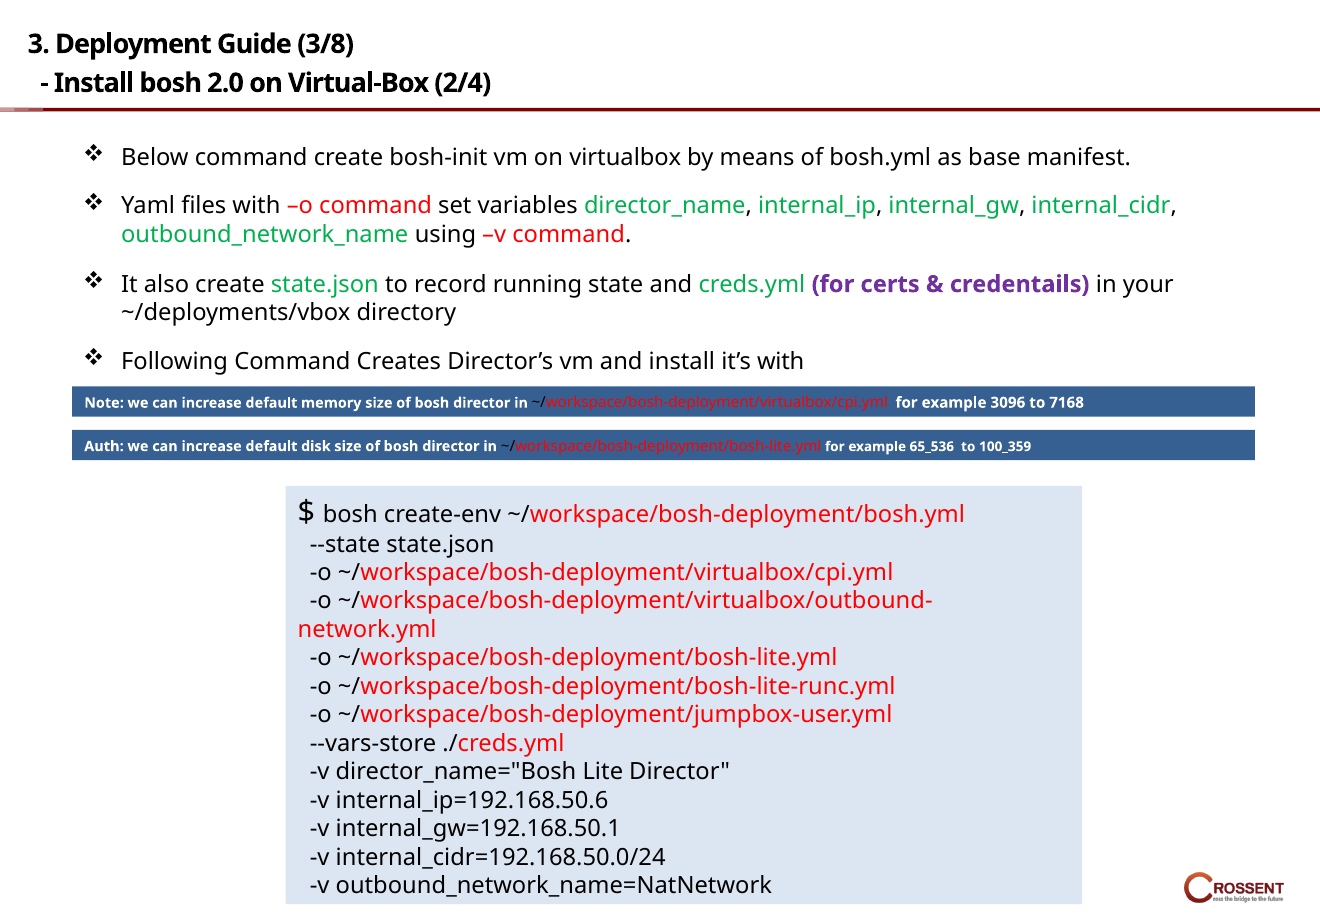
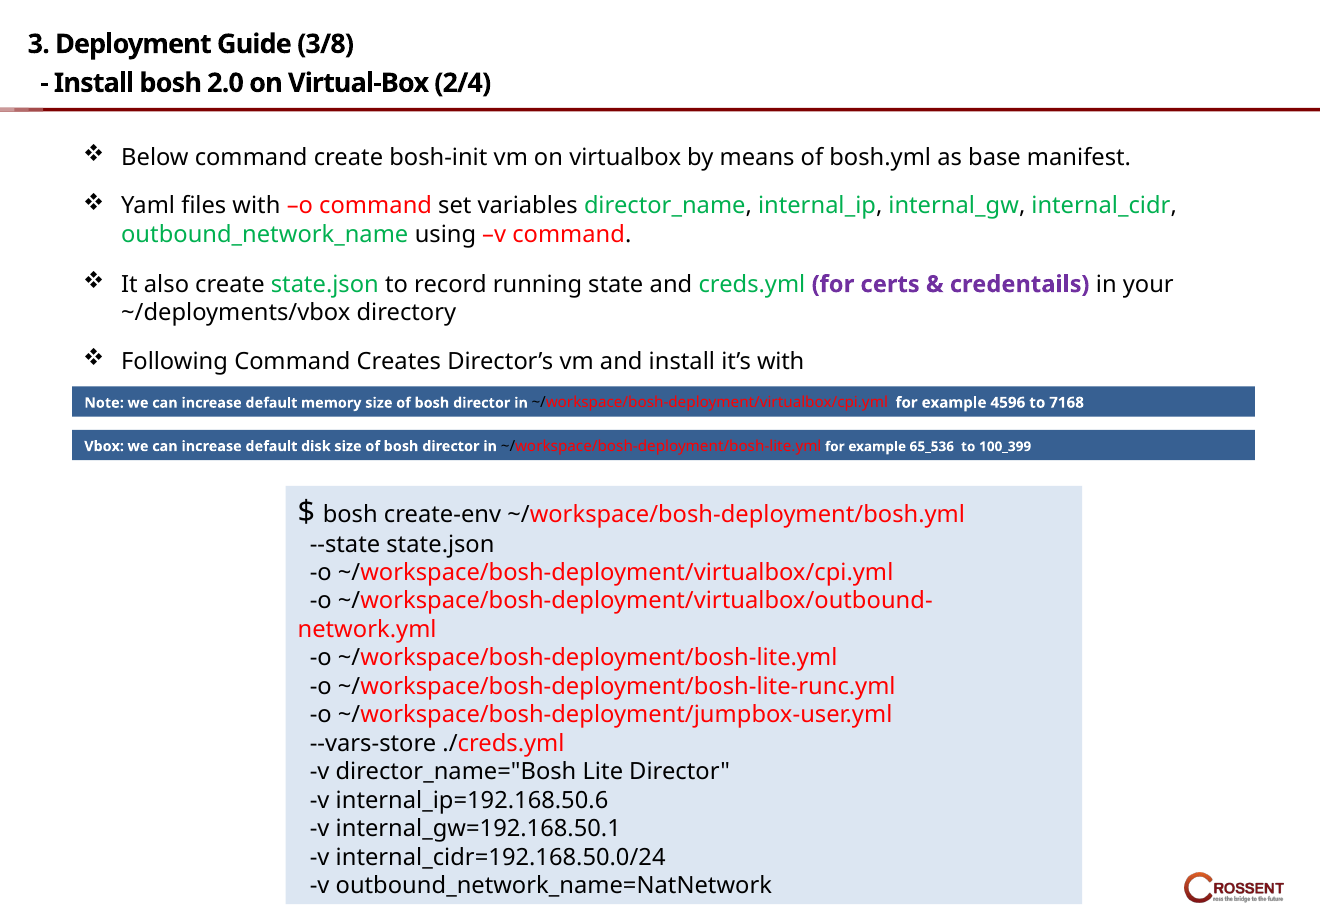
3096: 3096 -> 4596
Auth: Auth -> Vbox
100_359: 100_359 -> 100_399
